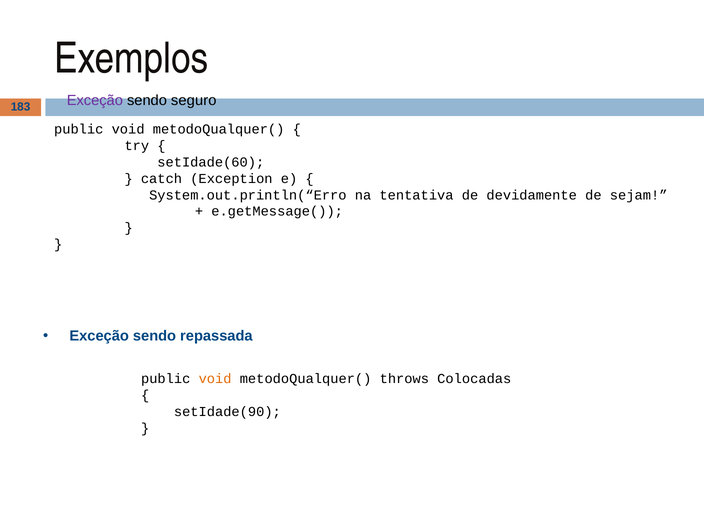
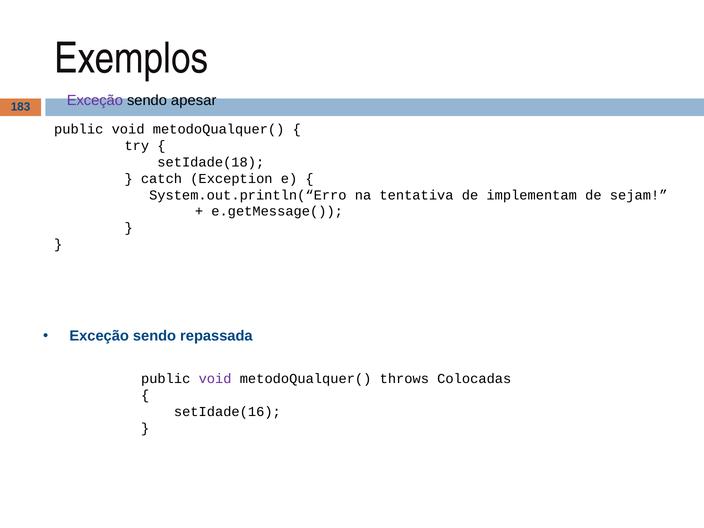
seguro: seguro -> apesar
setIdade(60: setIdade(60 -> setIdade(18
devidamente: devidamente -> implementam
void at (215, 379) colour: orange -> purple
setIdade(90: setIdade(90 -> setIdade(16
